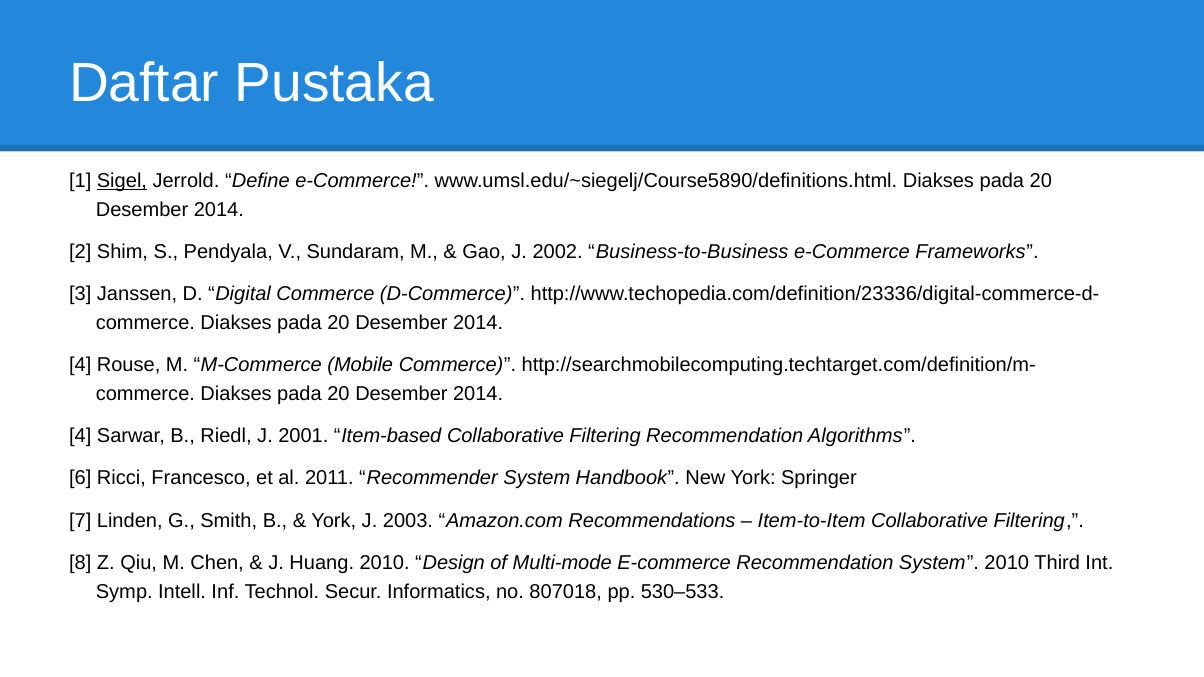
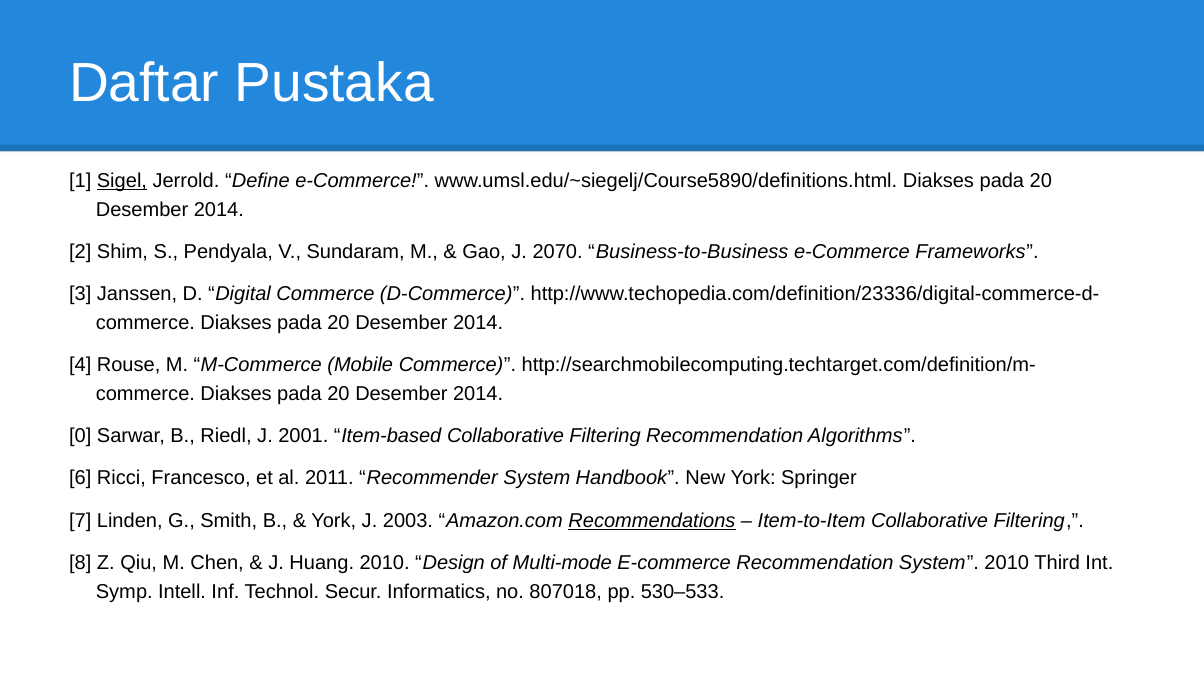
2002: 2002 -> 2070
4 at (80, 436): 4 -> 0
Recommendations underline: none -> present
